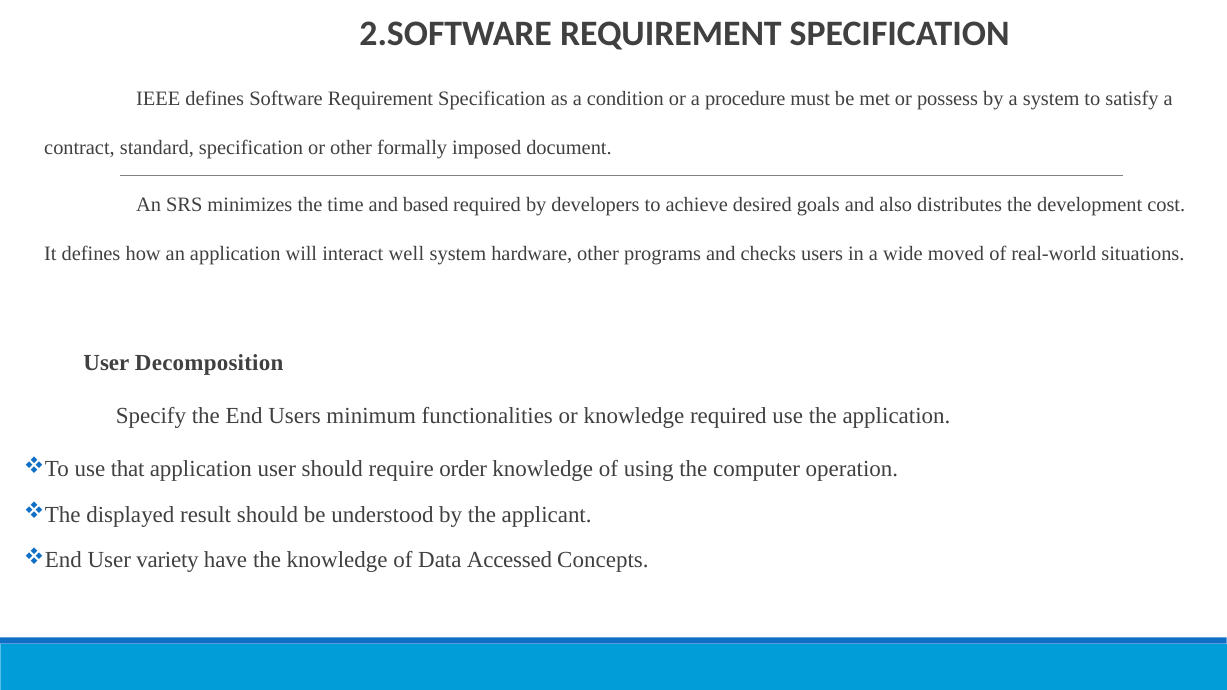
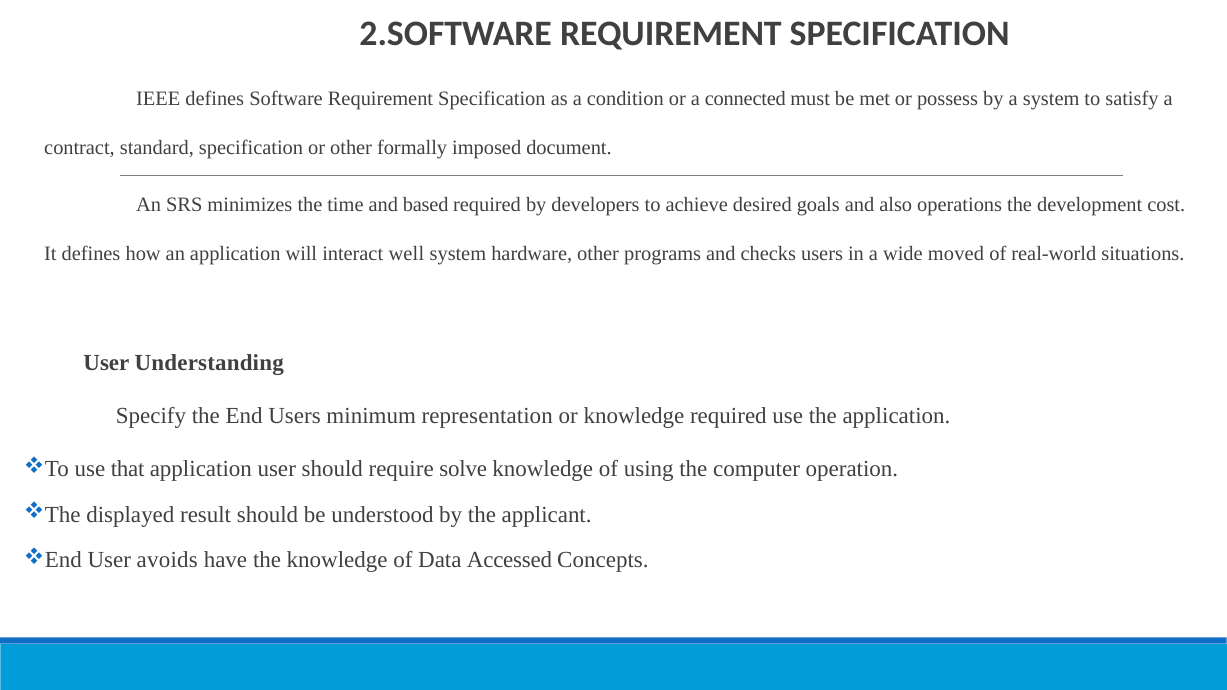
procedure: procedure -> connected
distributes: distributes -> operations
Decomposition: Decomposition -> Understanding
functionalities: functionalities -> representation
order: order -> solve
variety: variety -> avoids
